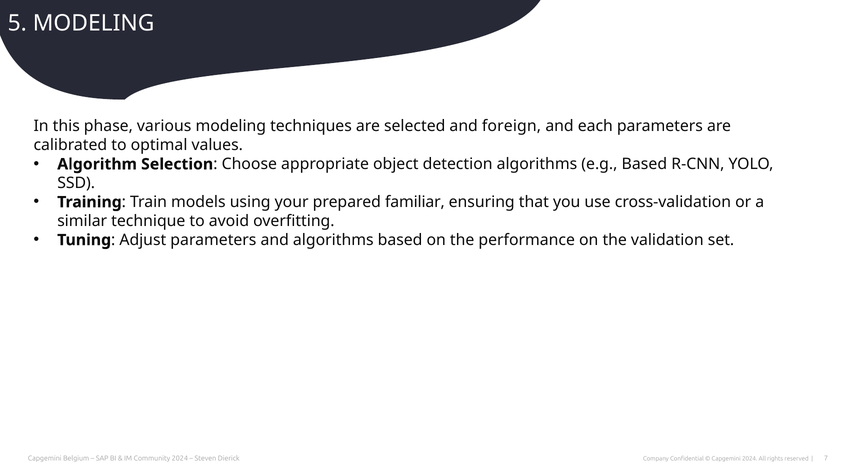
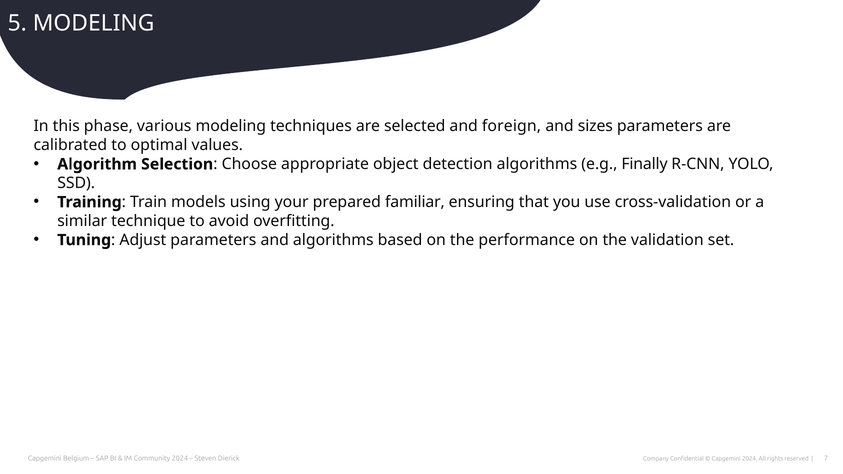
each: each -> sizes
e.g Based: Based -> Finally
